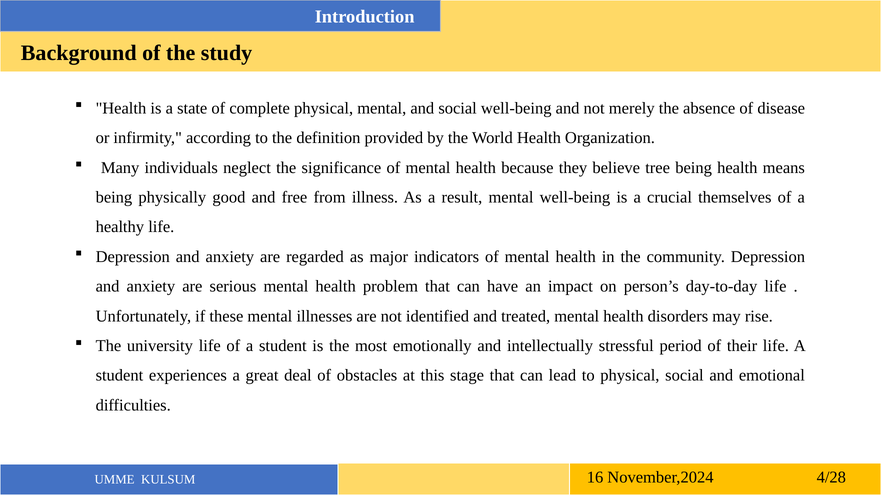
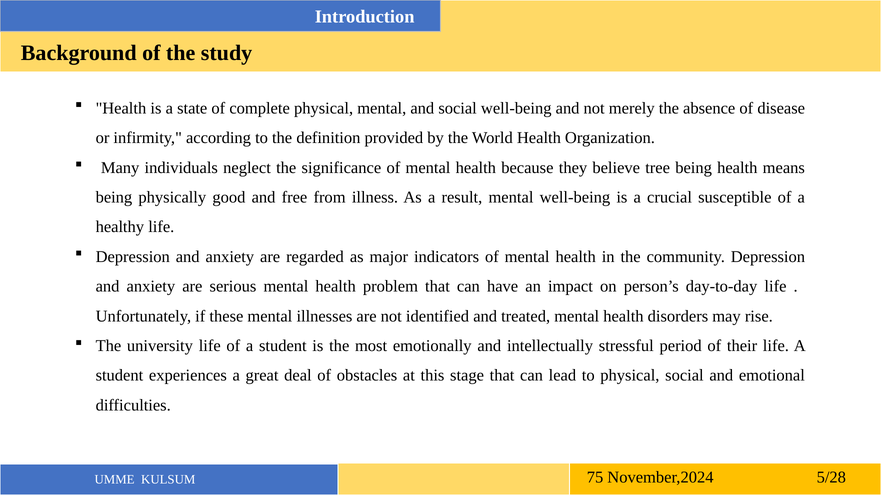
themselves: themselves -> susceptible
16: 16 -> 75
4/28: 4/28 -> 5/28
